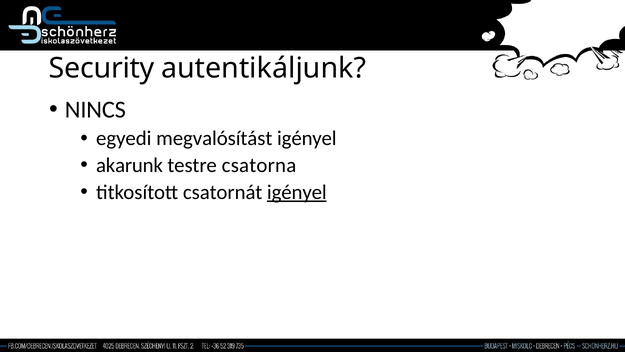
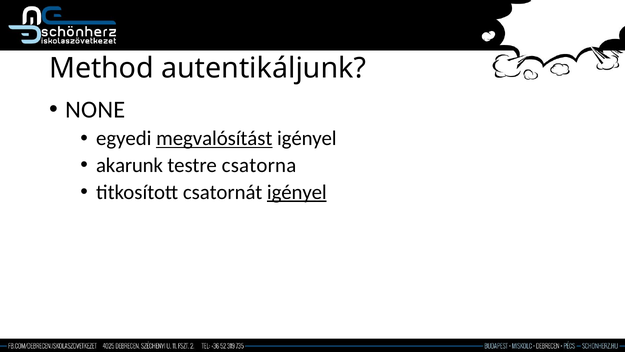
Security: Security -> Method
NINCS: NINCS -> NONE
megvalósítást underline: none -> present
